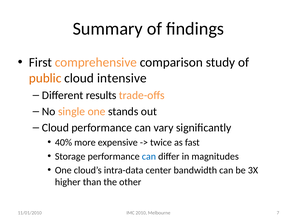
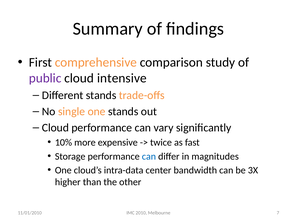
public colour: orange -> purple
Different results: results -> stands
40%: 40% -> 10%
